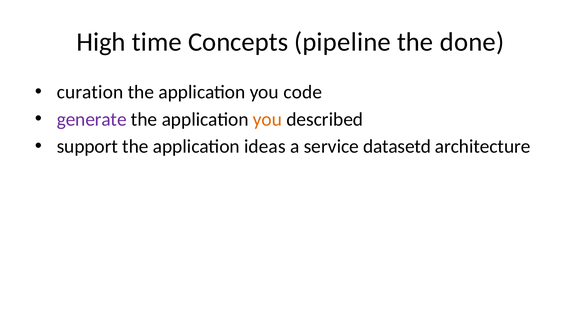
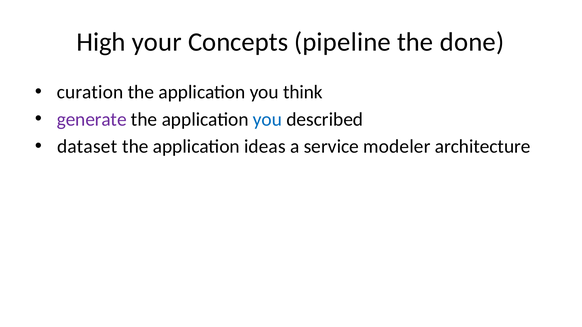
time: time -> your
code: code -> think
you at (267, 119) colour: orange -> blue
support: support -> dataset
datasetd: datasetd -> modeler
